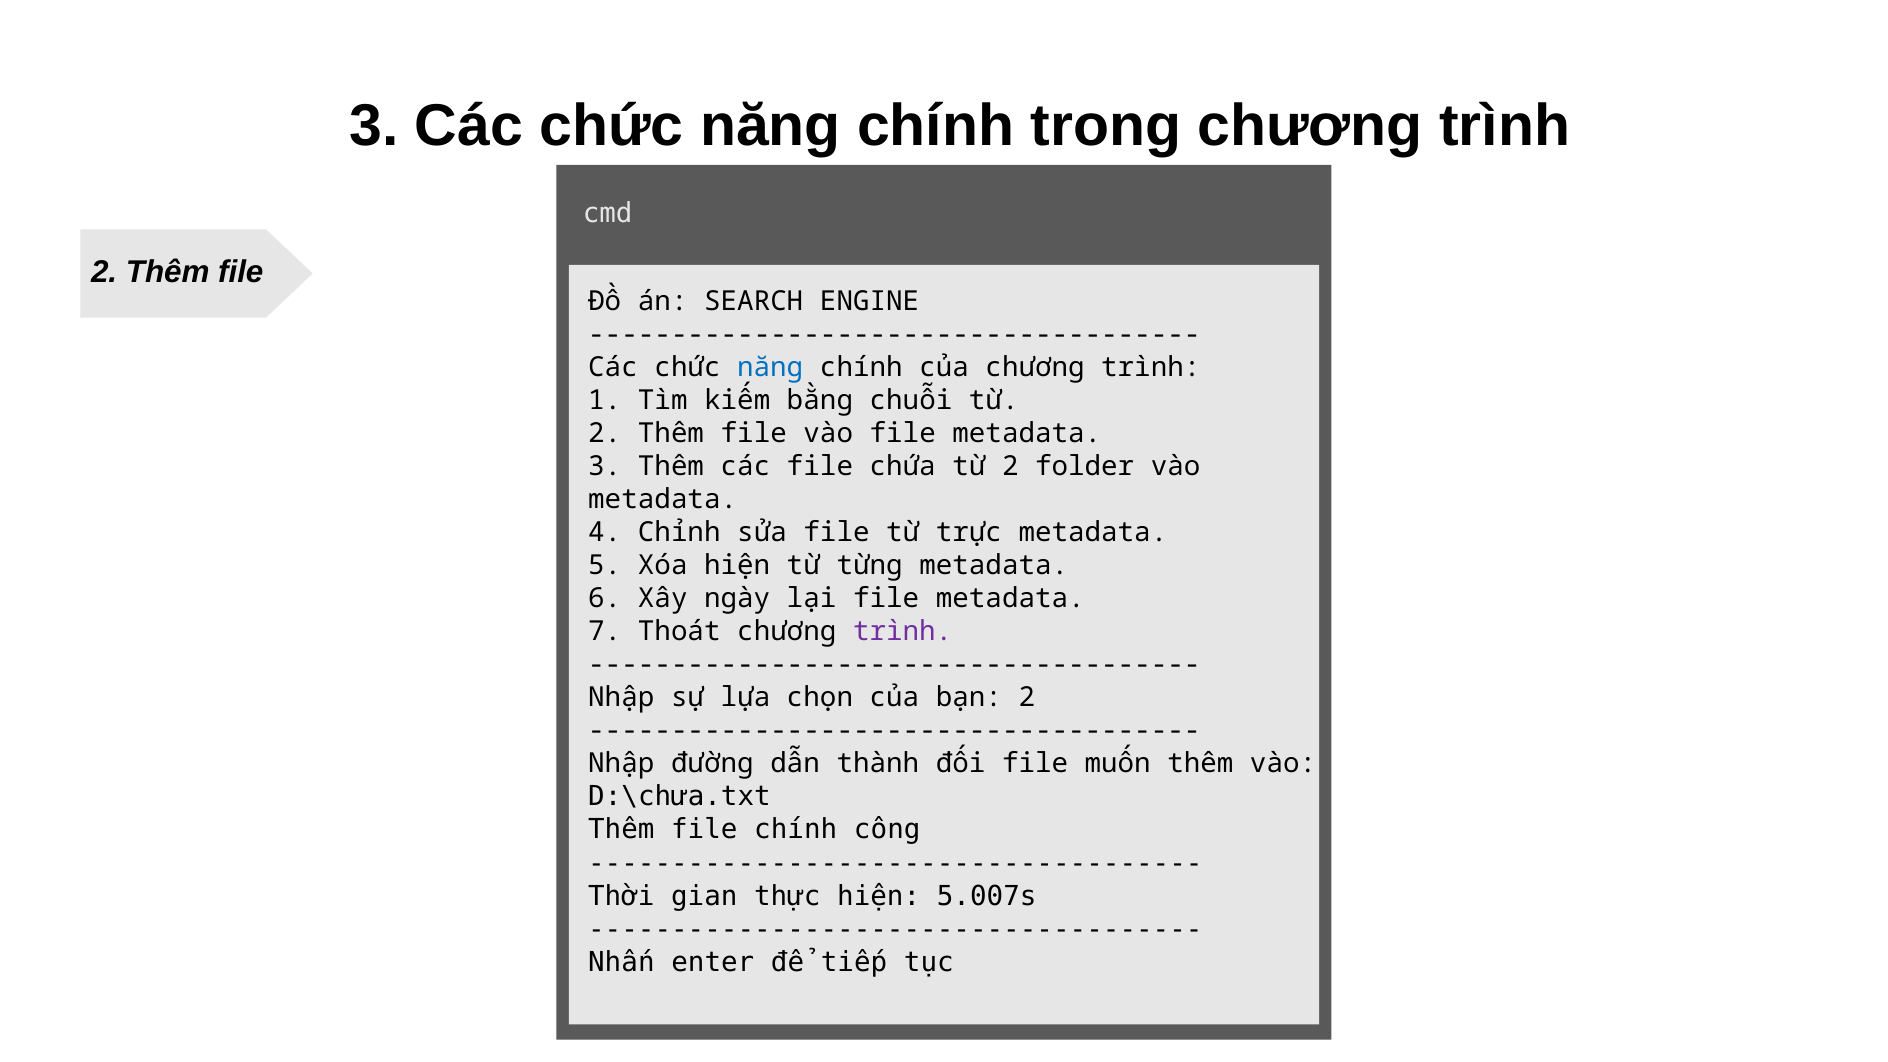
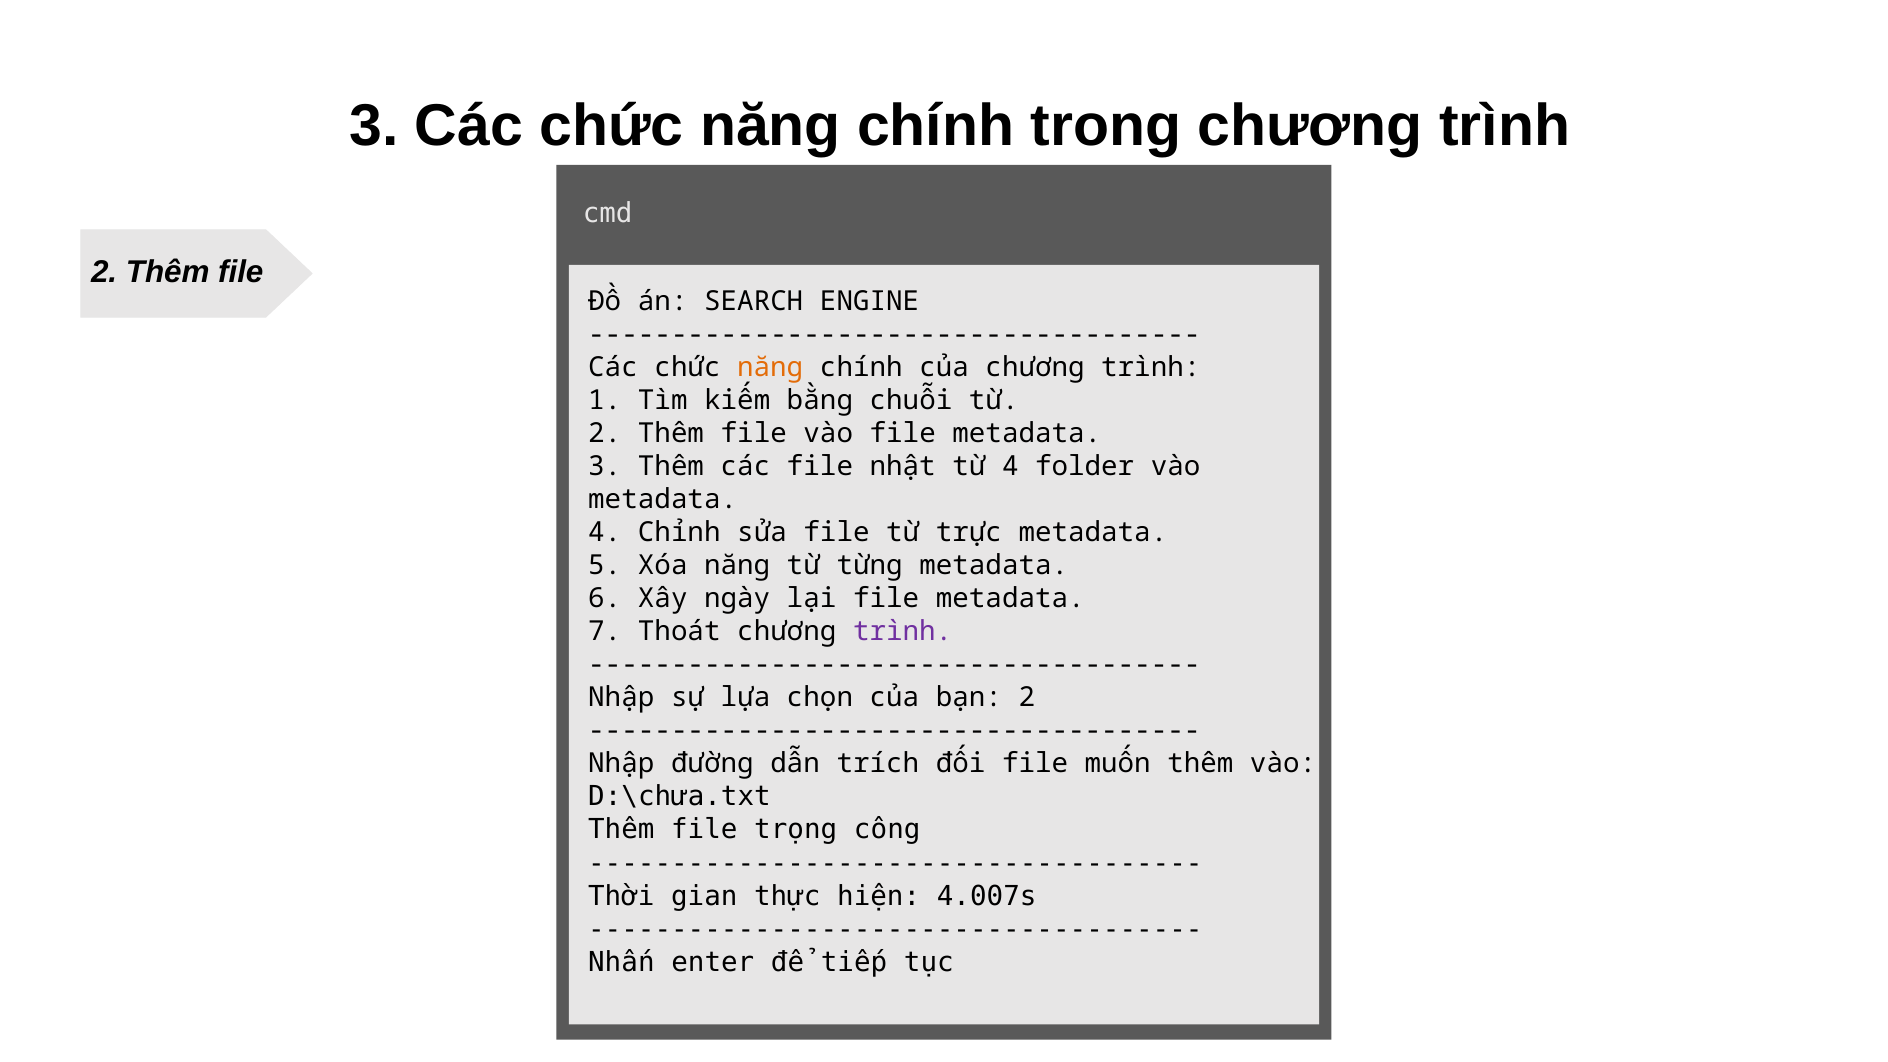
năng at (770, 367) colour: blue -> orange
chứa: chứa -> nhật
2 at (1010, 466): 2 -> 4
Xóa hiện: hiện -> năng
thành: thành -> trích
file chính: chính -> trọng
5.007s: 5.007s -> 4.007s
